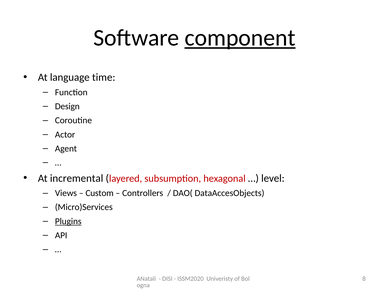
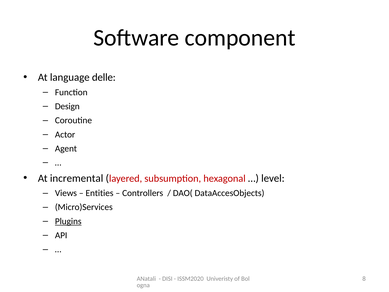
component underline: present -> none
time: time -> delle
Custom: Custom -> Entities
